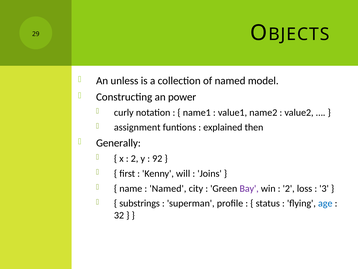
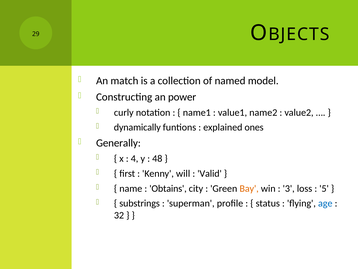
unless: unless -> match
assignment: assignment -> dynamically
then: then -> ones
2 at (135, 158): 2 -> 4
92: 92 -> 48
Joins: Joins -> Valid
Named at (168, 188): Named -> Obtains
Bay colour: purple -> orange
2 at (289, 188): 2 -> 3
3: 3 -> 5
